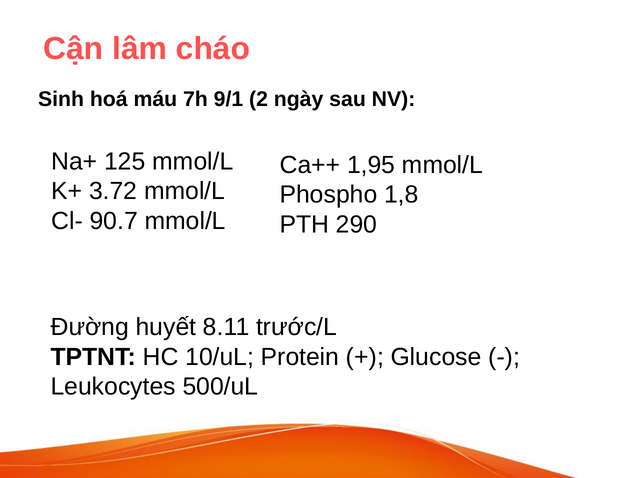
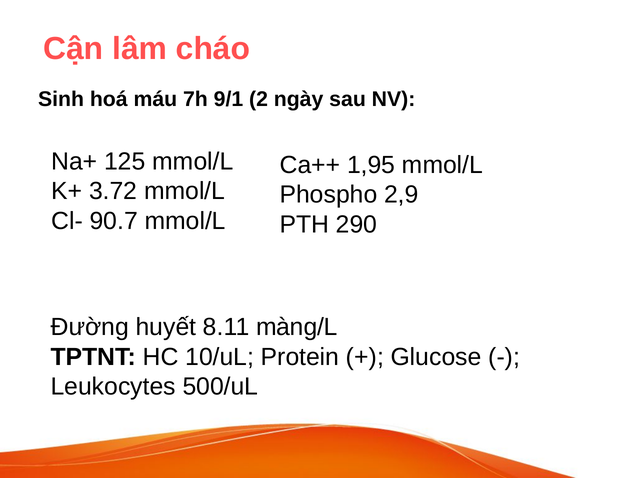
1,8: 1,8 -> 2,9
trước/L: trước/L -> màng/L
